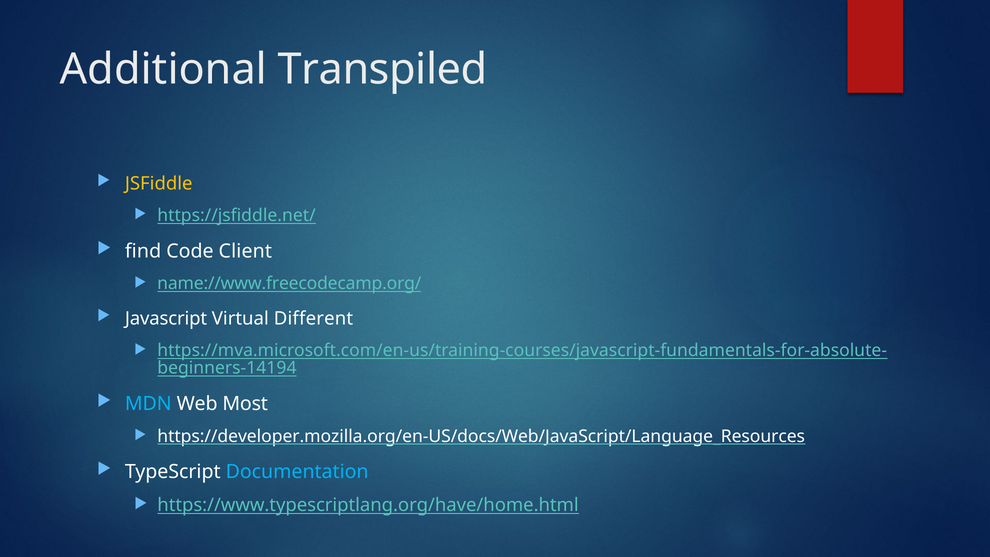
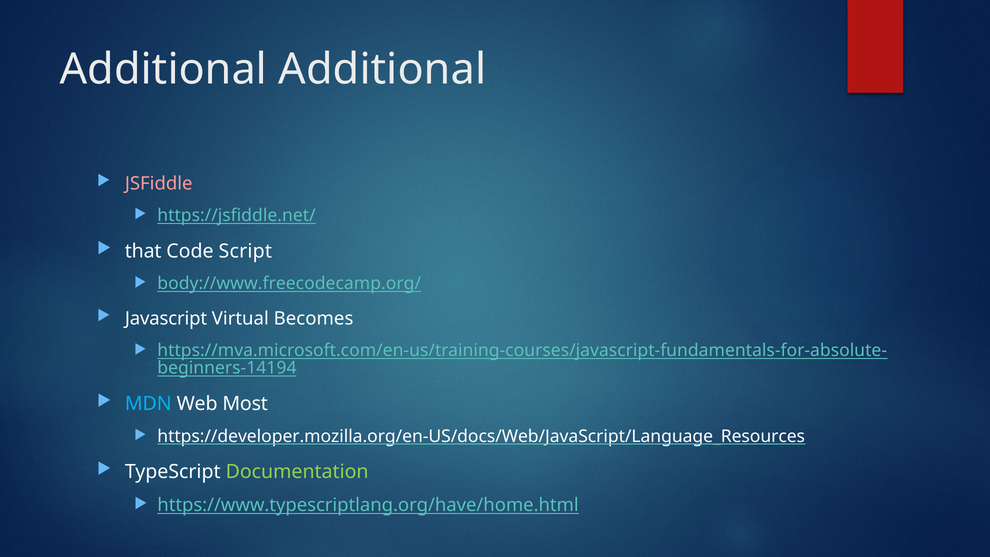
Additional Transpiled: Transpiled -> Additional
JSFiddle colour: yellow -> pink
find: find -> that
Client: Client -> Script
name://www.freecodecamp.org/: name://www.freecodecamp.org/ -> body://www.freecodecamp.org/
Different: Different -> Becomes
Documentation colour: light blue -> light green
